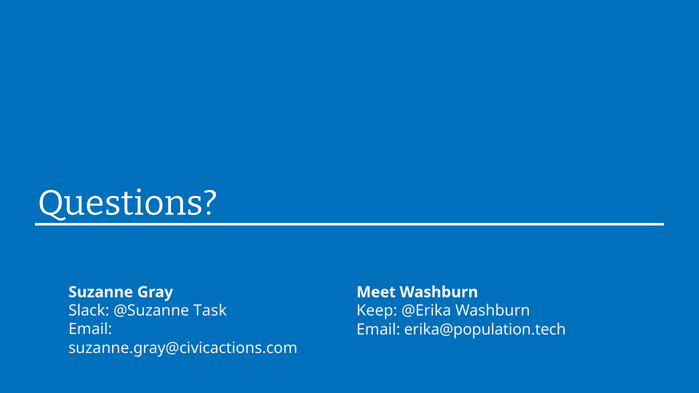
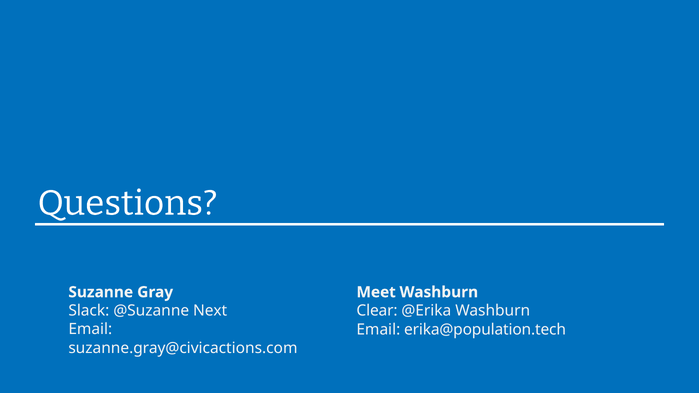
Task: Task -> Next
Keep: Keep -> Clear
